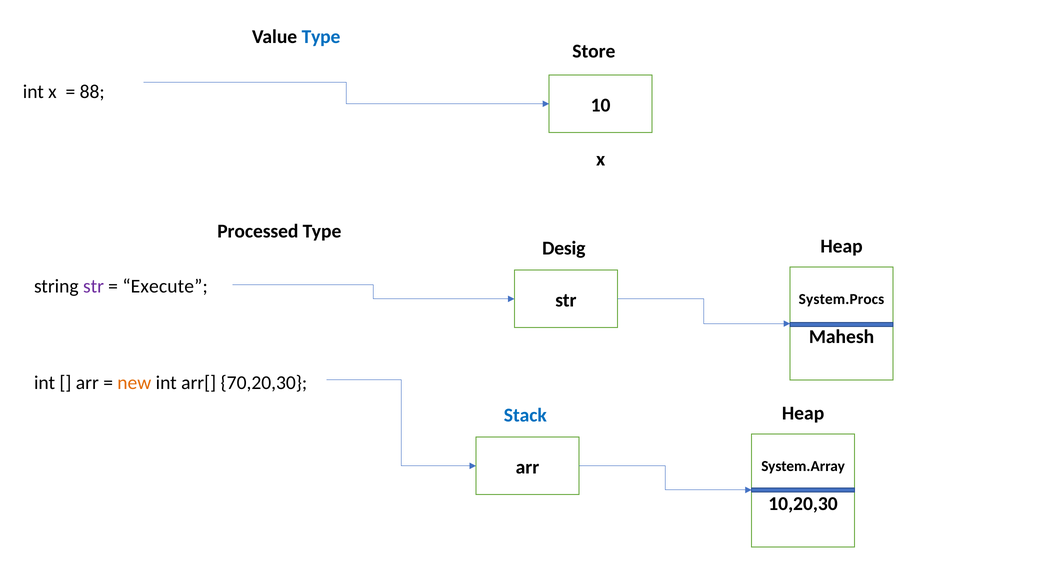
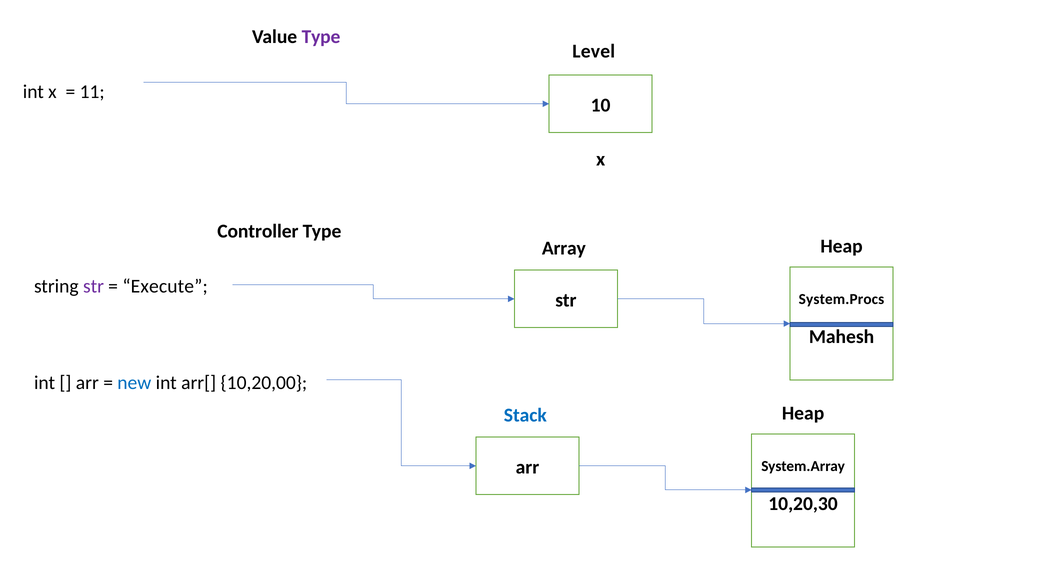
Type at (321, 37) colour: blue -> purple
Store: Store -> Level
88: 88 -> 11
Processed: Processed -> Controller
Desig: Desig -> Array
new colour: orange -> blue
70,20,30: 70,20,30 -> 10,20,00
